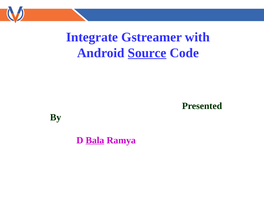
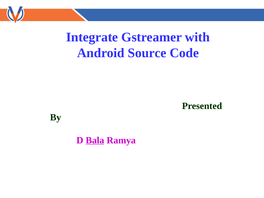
Source underline: present -> none
